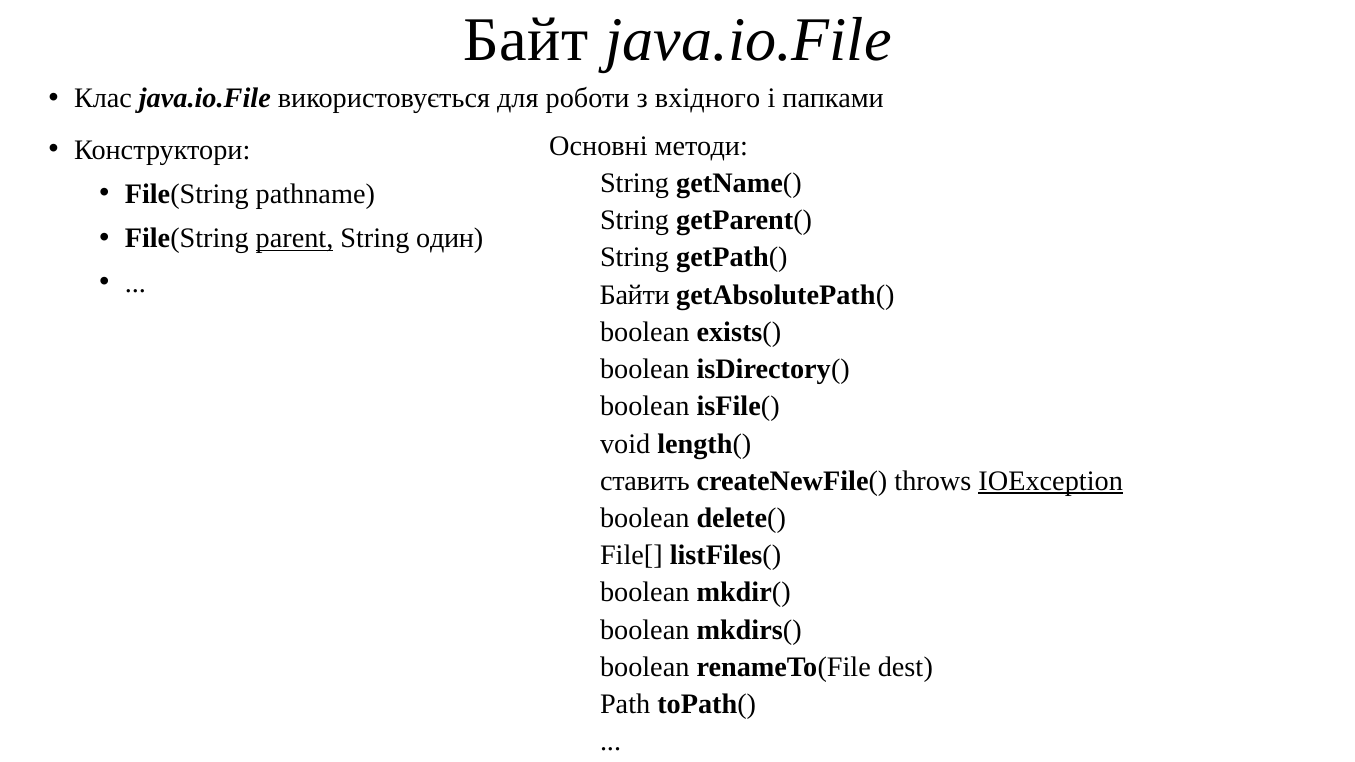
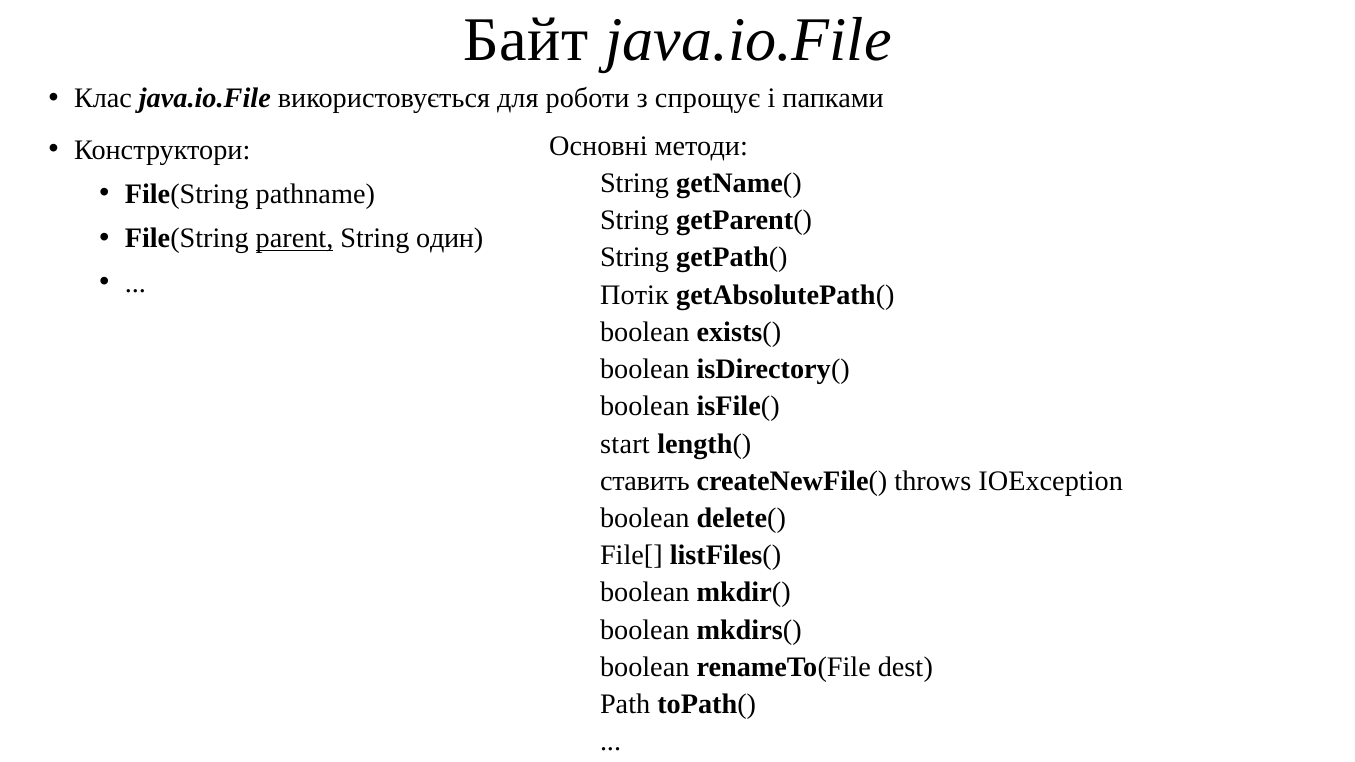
вхідного: вхідного -> спрощує
Байти: Байти -> Потік
void: void -> start
IOException underline: present -> none
